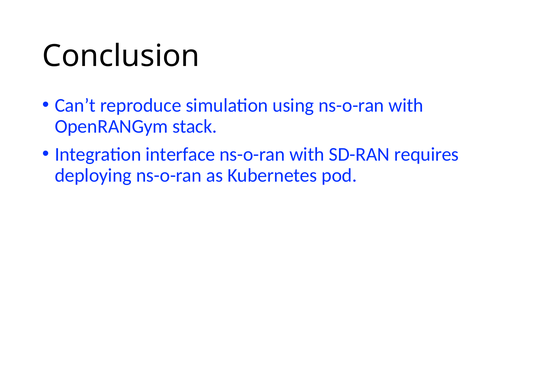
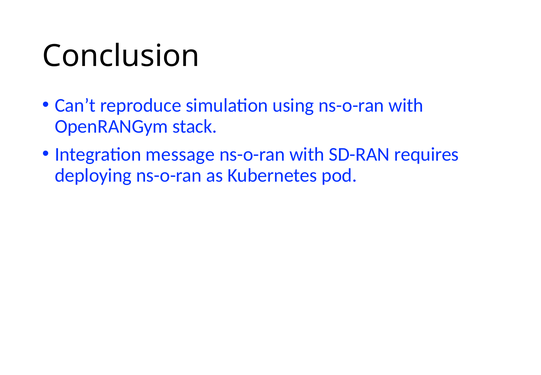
interface: interface -> message
